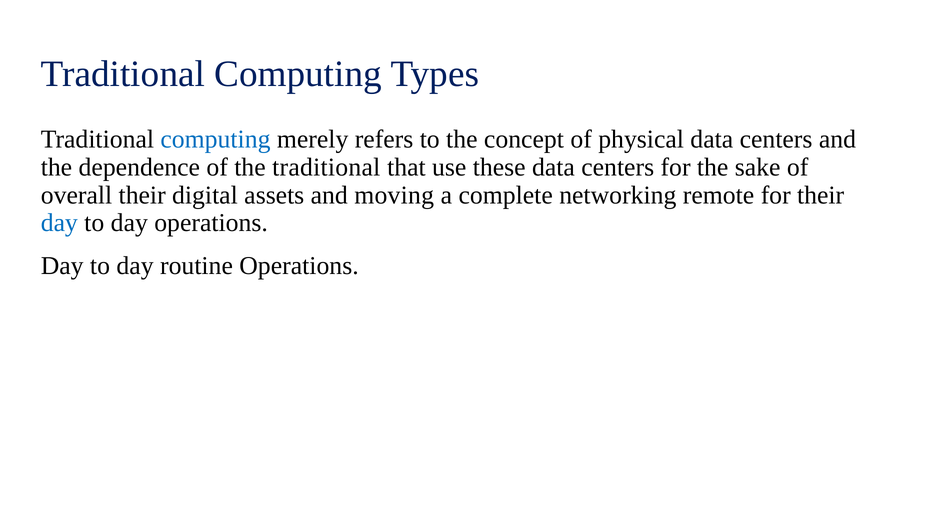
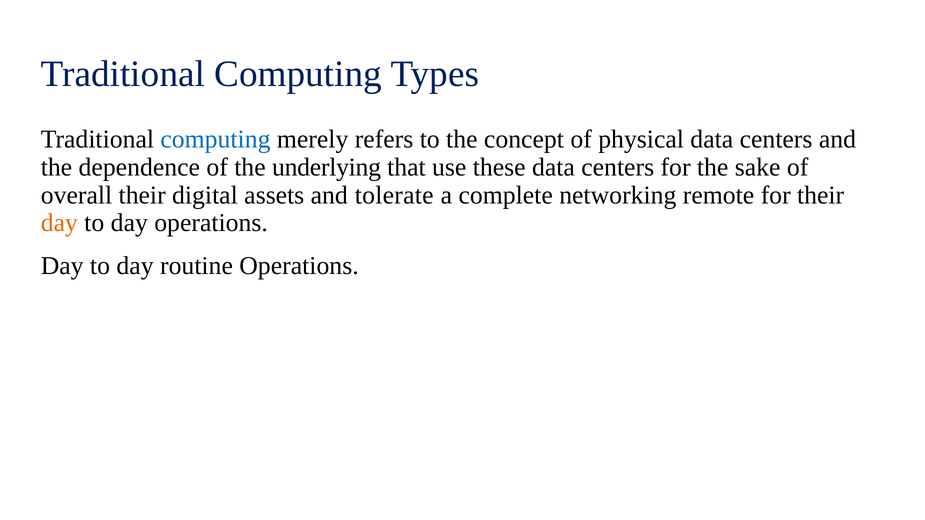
the traditional: traditional -> underlying
moving: moving -> tolerate
day at (59, 223) colour: blue -> orange
